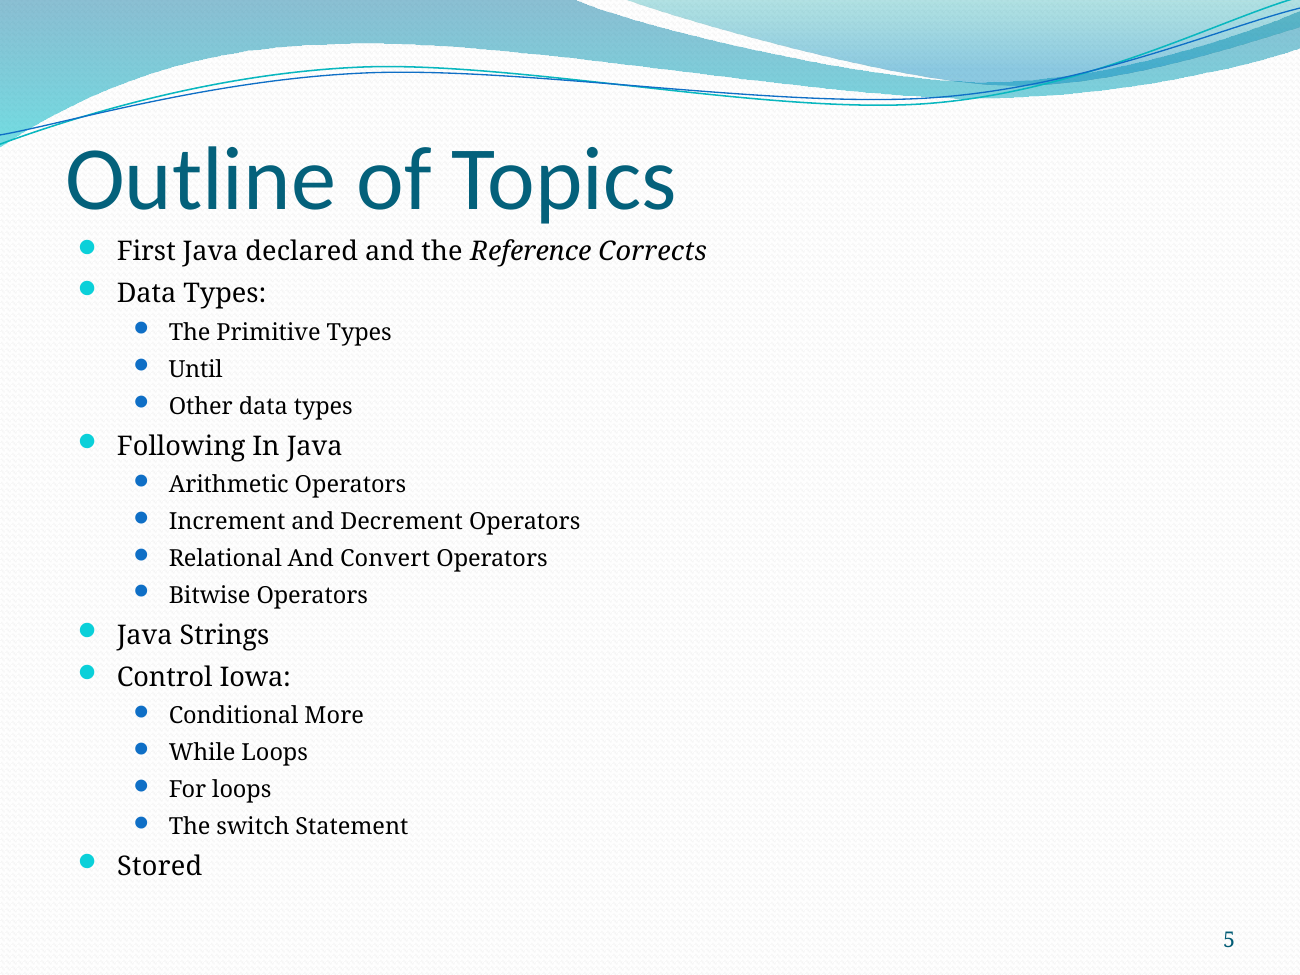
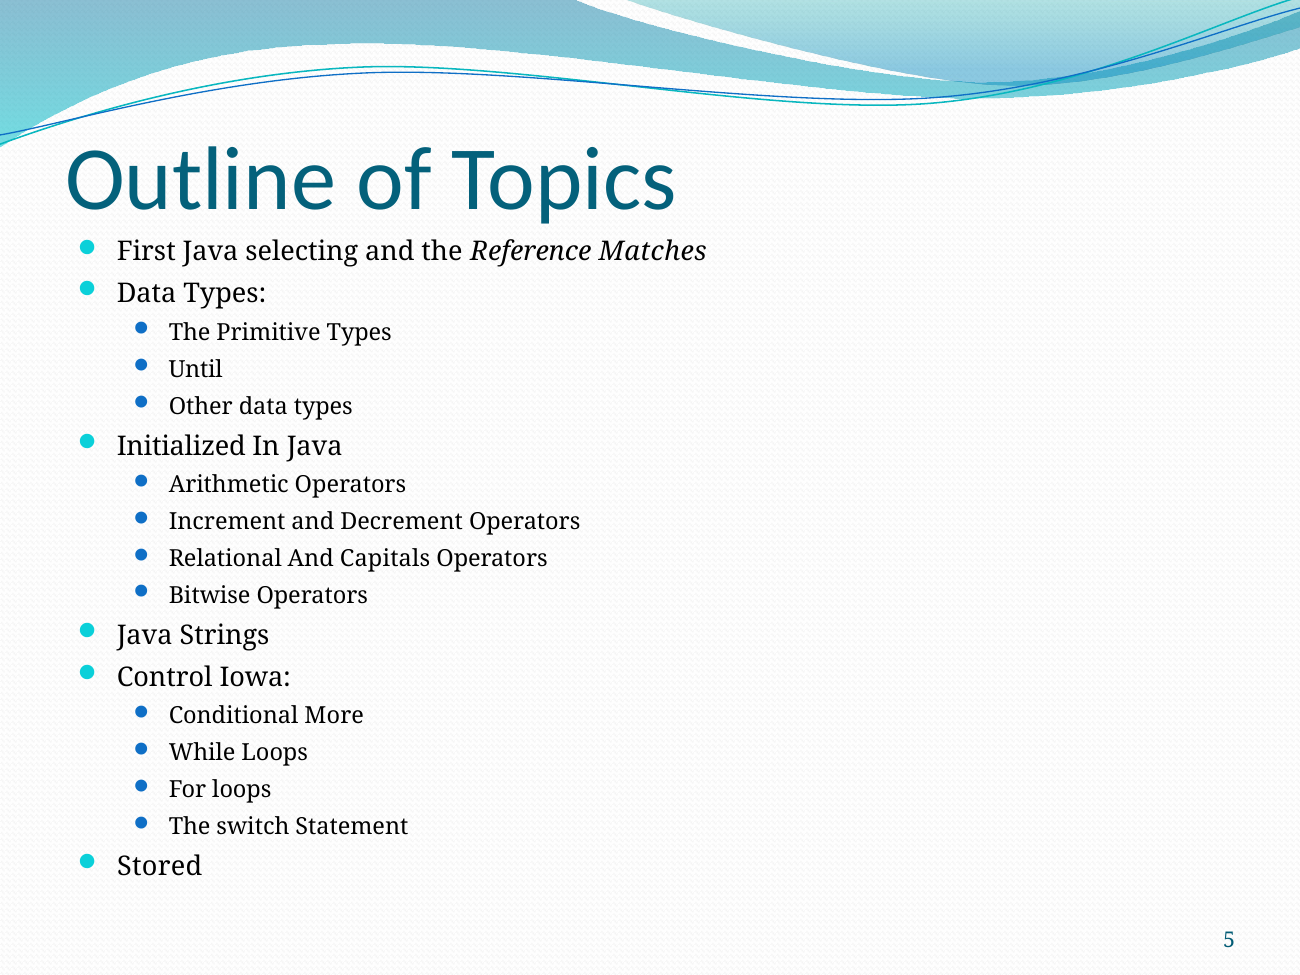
declared: declared -> selecting
Corrects: Corrects -> Matches
Following: Following -> Initialized
Convert: Convert -> Capitals
